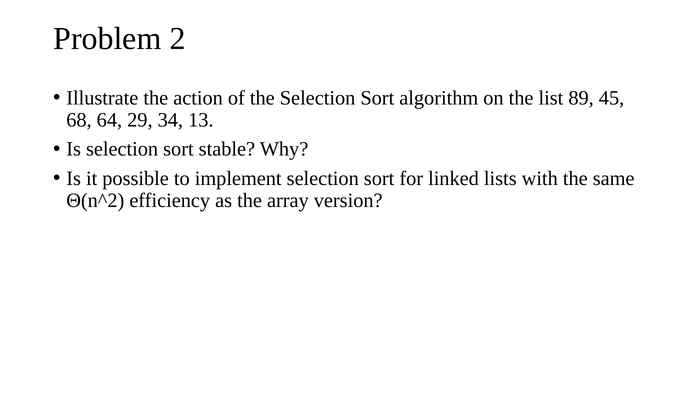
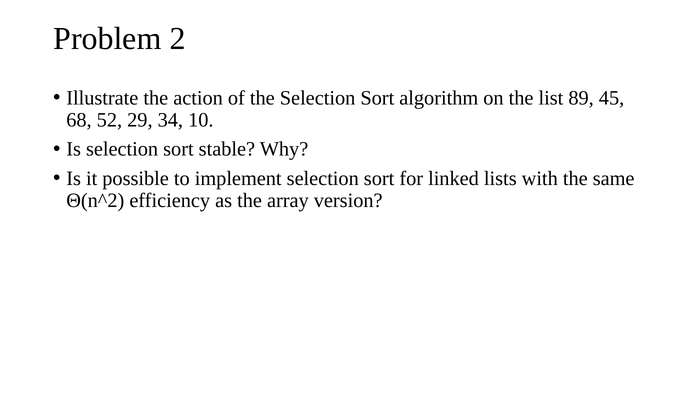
64: 64 -> 52
13: 13 -> 10
